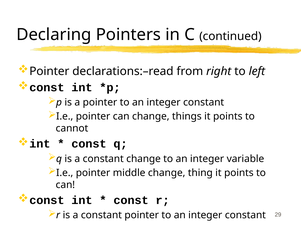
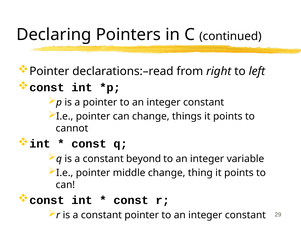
constant change: change -> beyond
